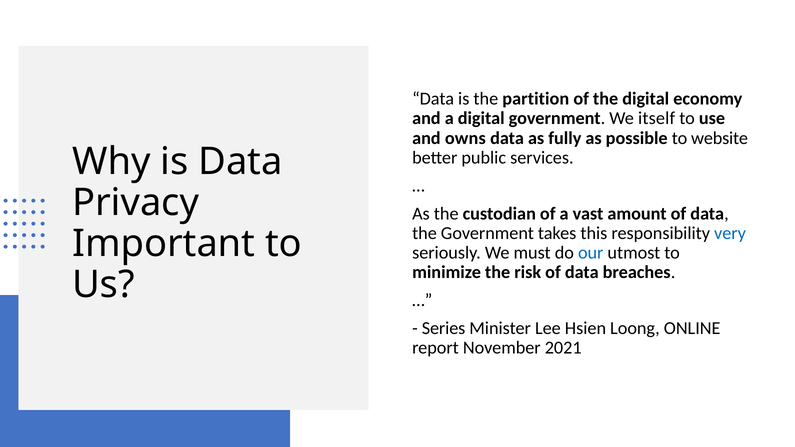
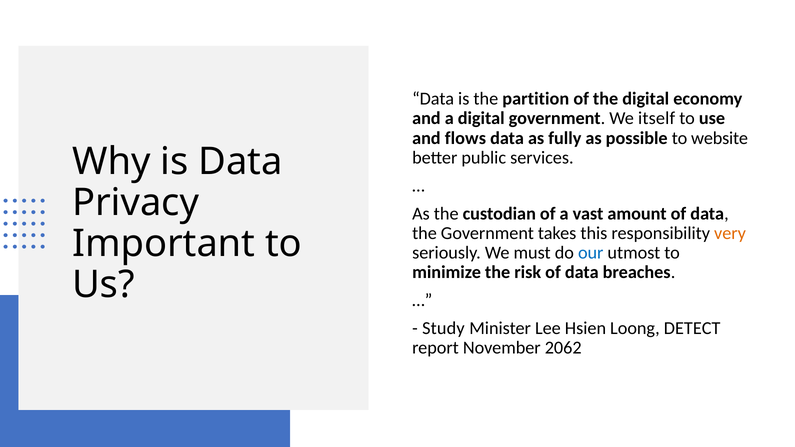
owns: owns -> flows
very colour: blue -> orange
Series: Series -> Study
ONLINE: ONLINE -> DETECT
2021: 2021 -> 2062
